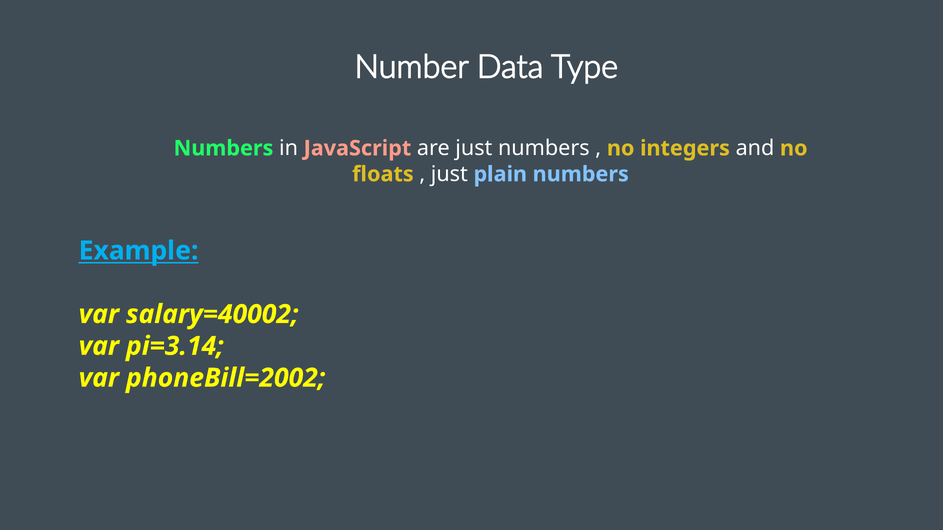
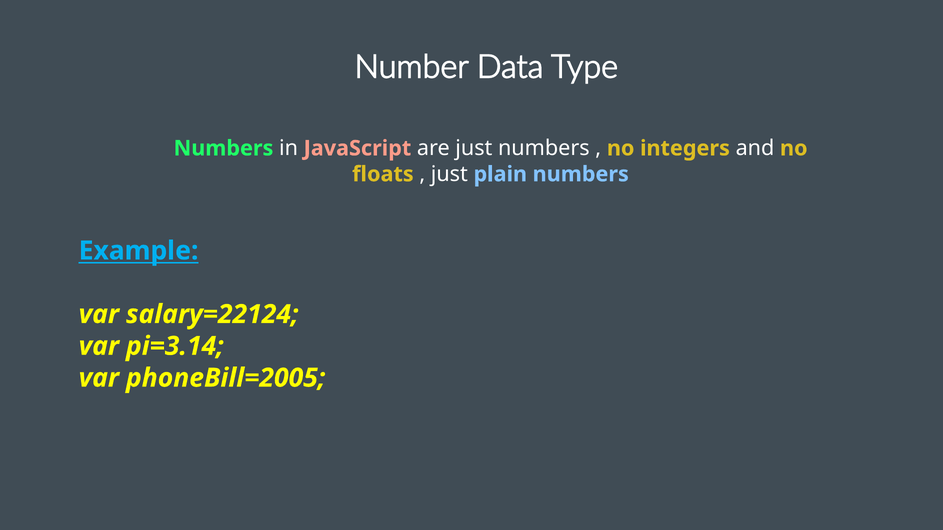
salary=40002: salary=40002 -> salary=22124
phoneBill=2002: phoneBill=2002 -> phoneBill=2005
